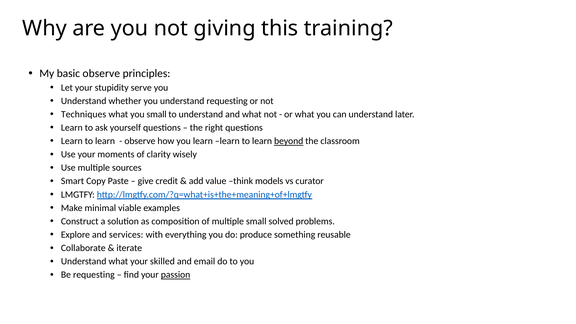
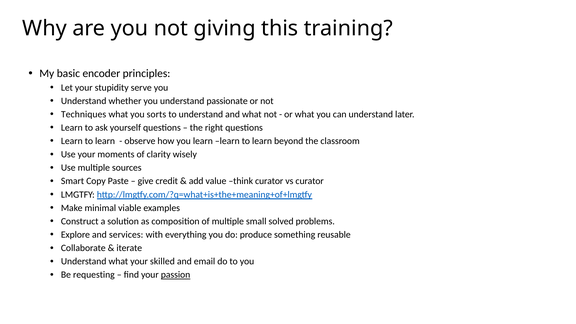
basic observe: observe -> encoder
understand requesting: requesting -> passionate
you small: small -> sorts
beyond underline: present -> none
think models: models -> curator
